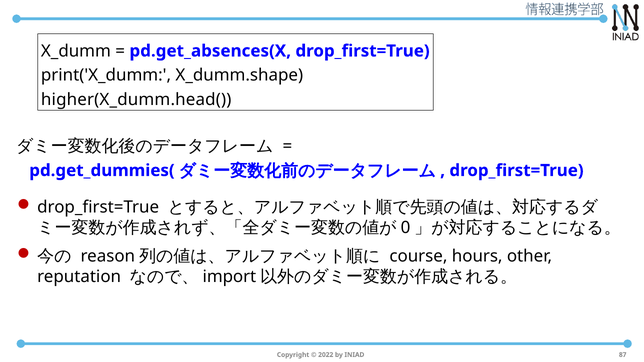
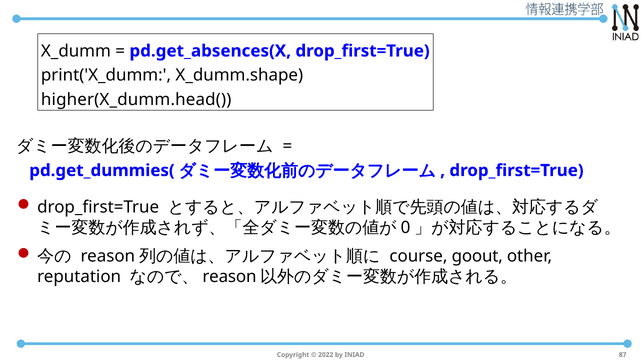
hours: hours -> goout
import at (229, 277): import -> reason
